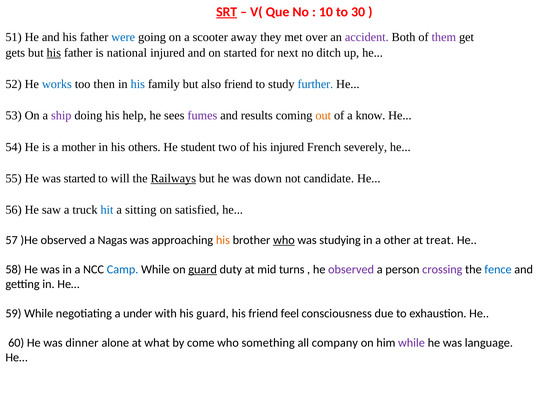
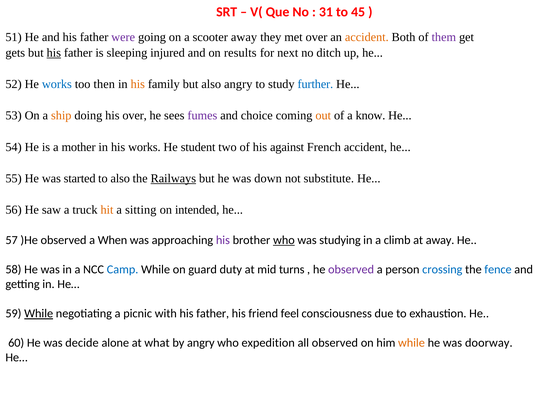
SRT underline: present -> none
10: 10 -> 31
30: 30 -> 45
were colour: blue -> purple
accident at (367, 37) colour: purple -> orange
national: national -> sleeping
on started: started -> results
his at (138, 84) colour: blue -> orange
also friend: friend -> angry
ship colour: purple -> orange
his help: help -> over
results: results -> choice
his others: others -> works
his injured: injured -> against
French severely: severely -> accident
to will: will -> also
candidate: candidate -> substitute
hit colour: blue -> orange
satisfied: satisfied -> intended
Nagas: Nagas -> When
his at (223, 240) colour: orange -> purple
other: other -> climb
at treat: treat -> away
guard at (203, 270) underline: present -> none
crossing colour: purple -> blue
While at (39, 314) underline: none -> present
under: under -> picnic
with his guard: guard -> father
dinner: dinner -> decide
by come: come -> angry
something: something -> expedition
all company: company -> observed
while at (411, 343) colour: purple -> orange
language: language -> doorway
